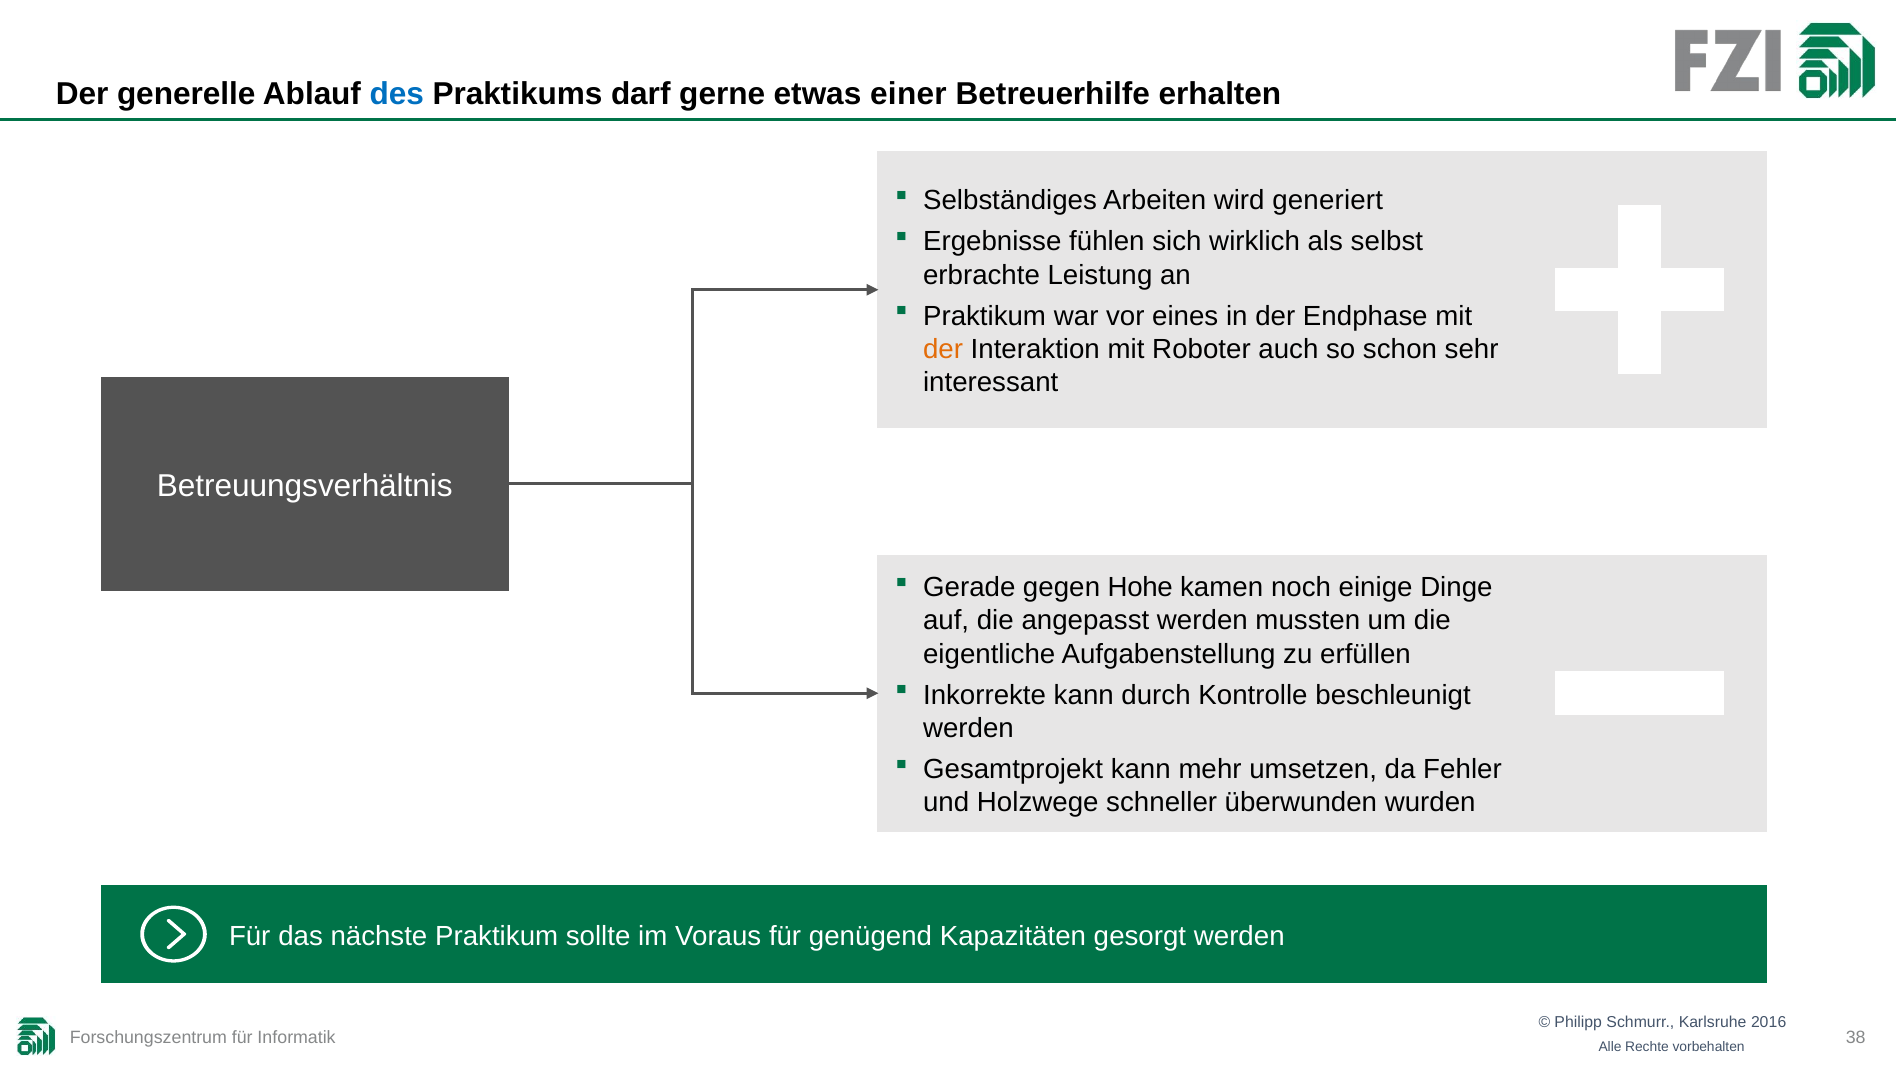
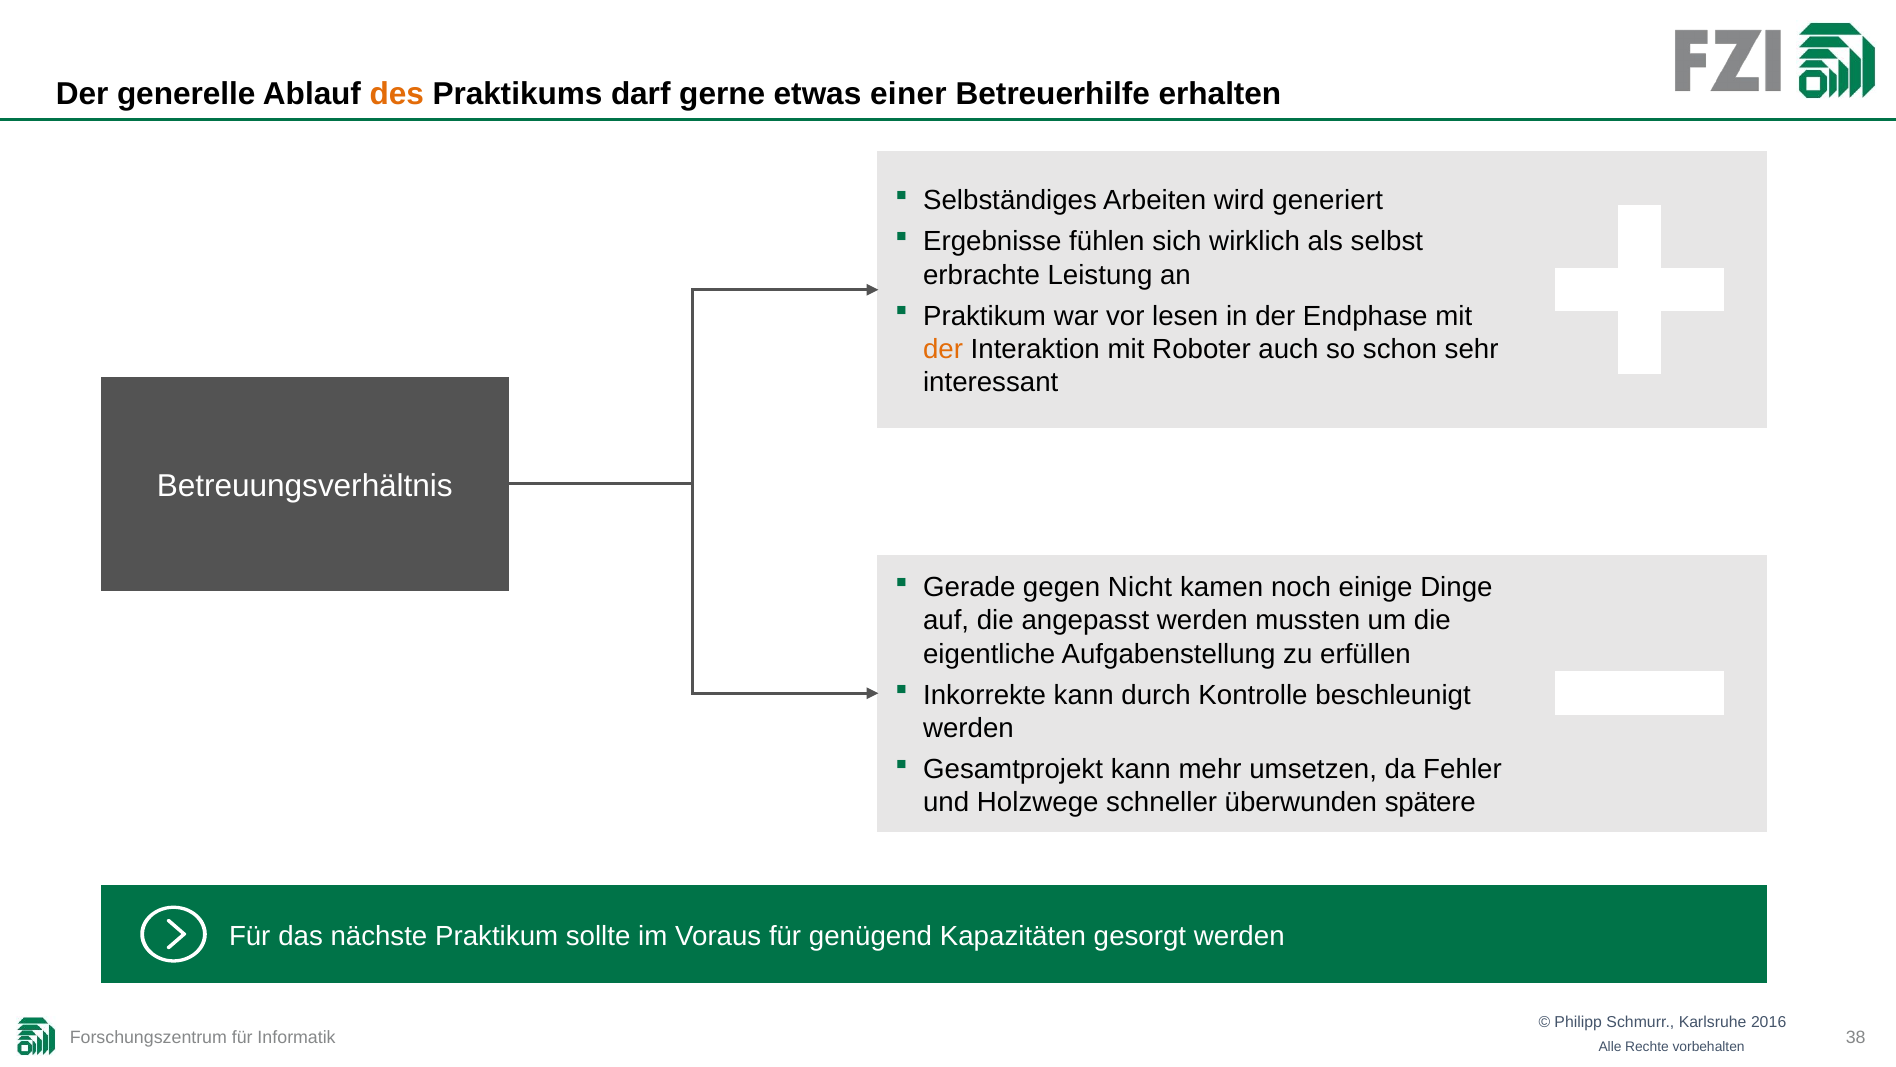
des colour: blue -> orange
eines: eines -> lesen
Hohe: Hohe -> Nicht
wurden: wurden -> spätere
